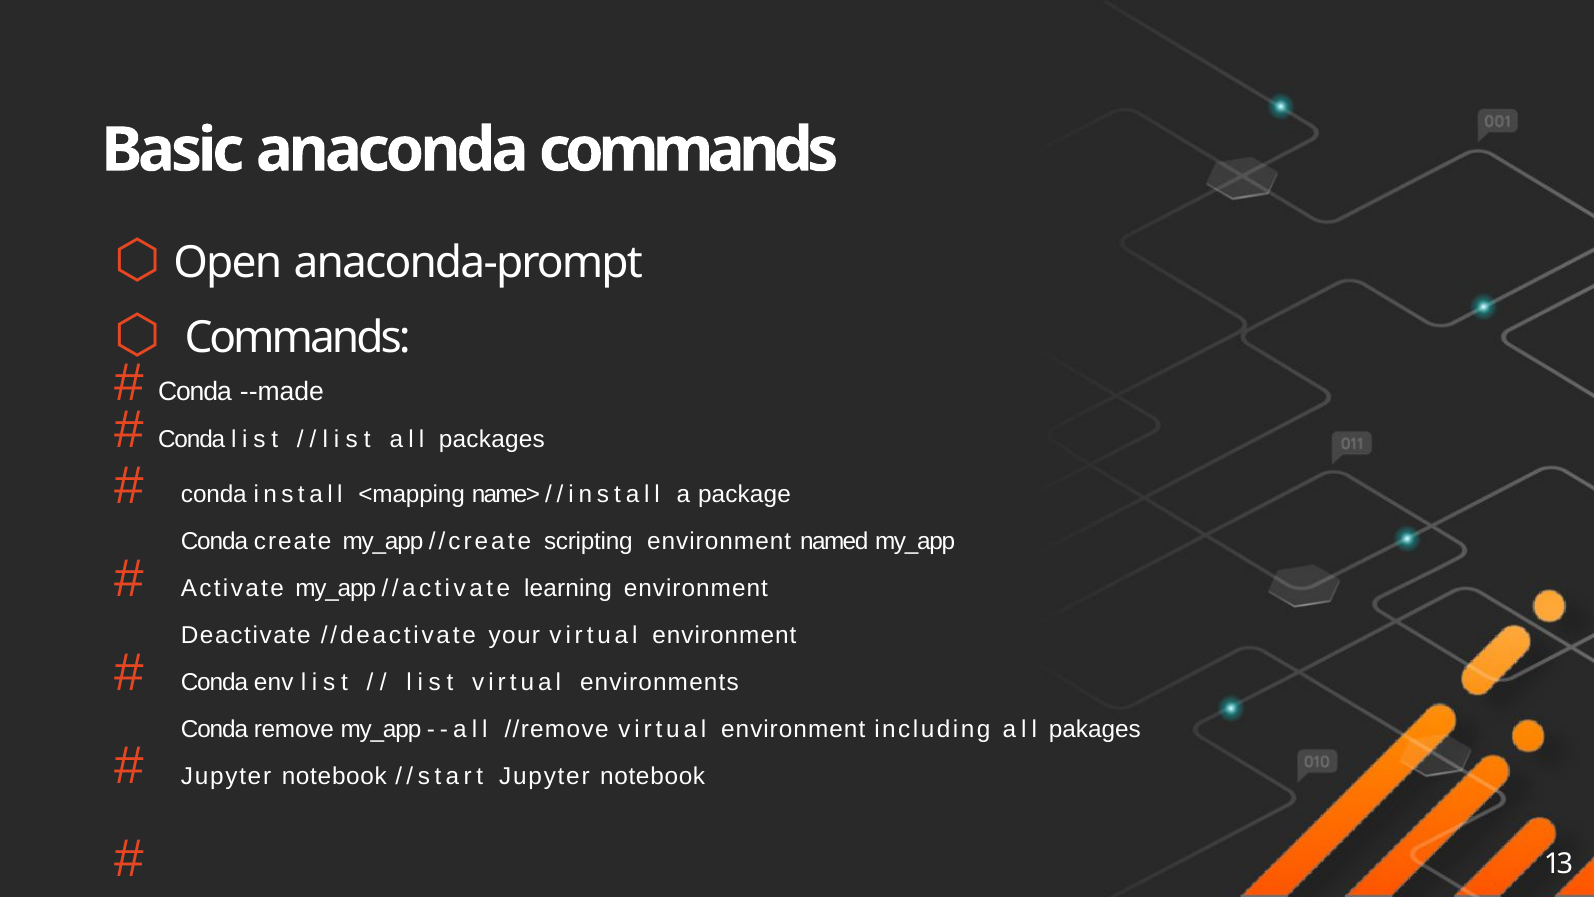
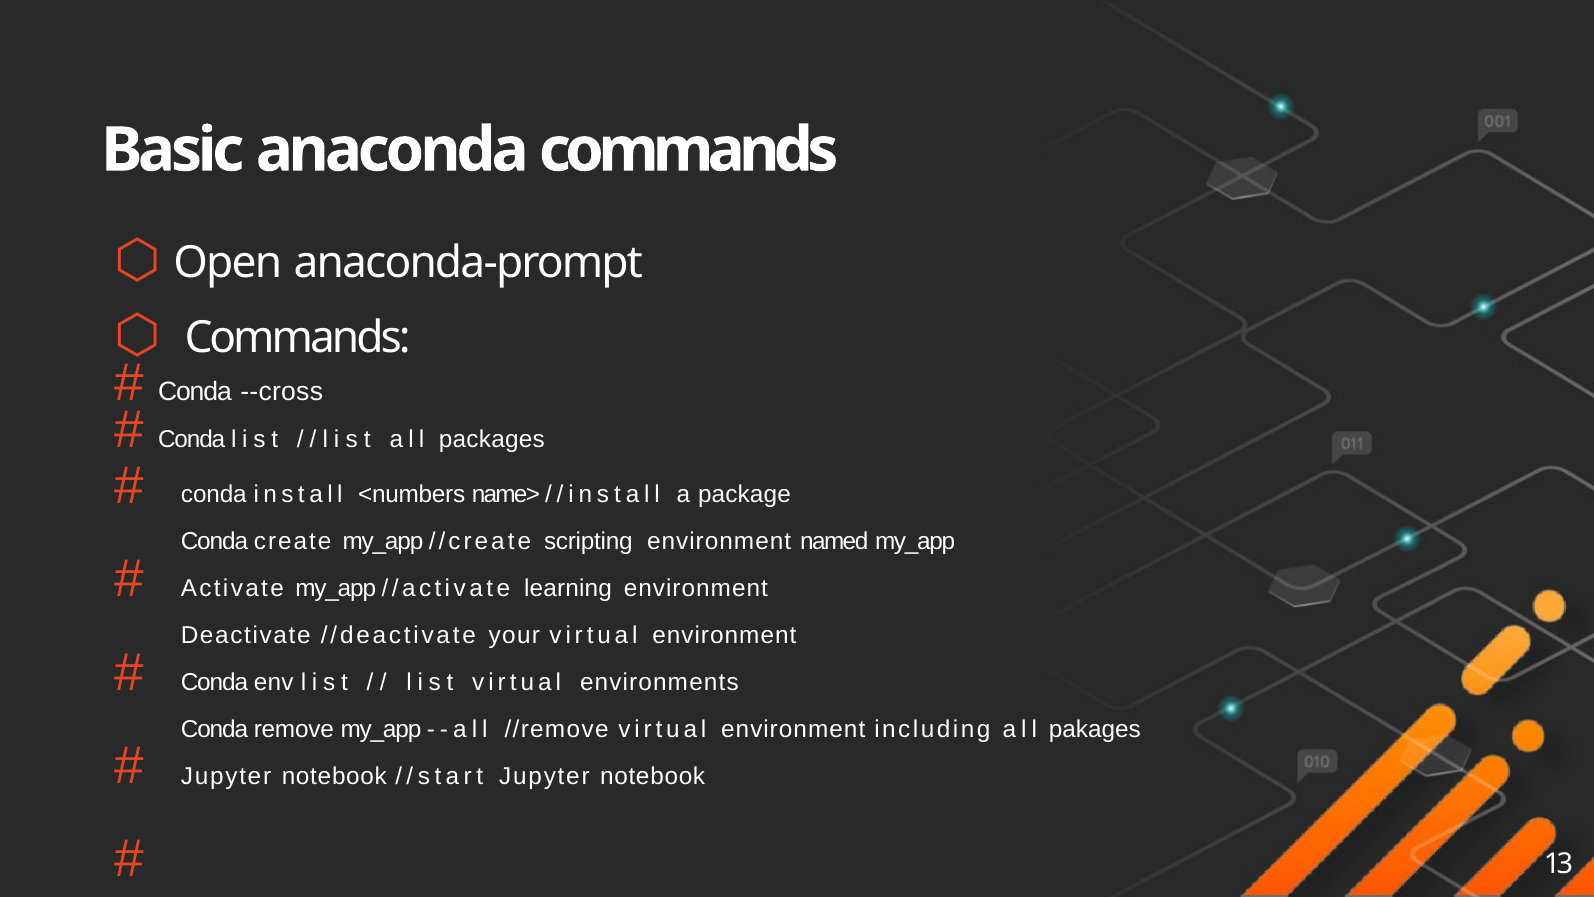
--made: --made -> --cross
<mapping: <mapping -> <numbers
